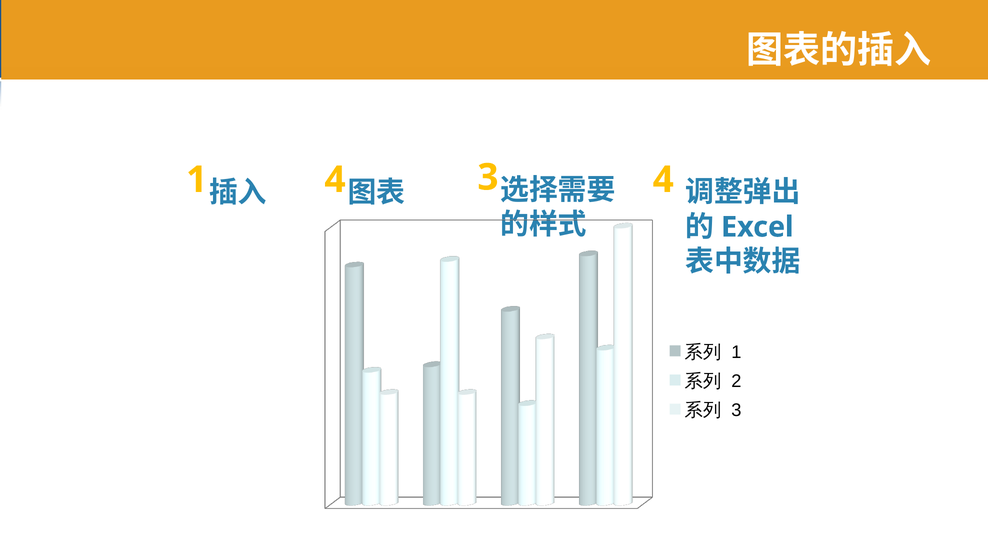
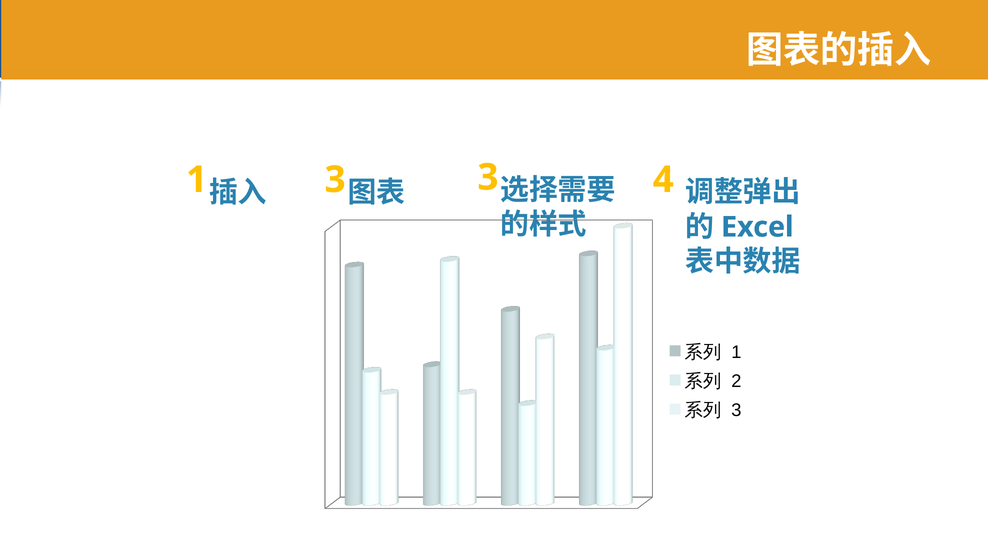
4 at (335, 180): 4 -> 3
